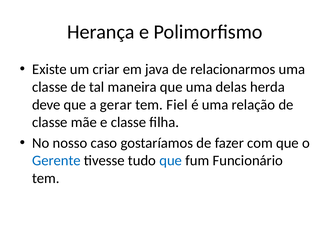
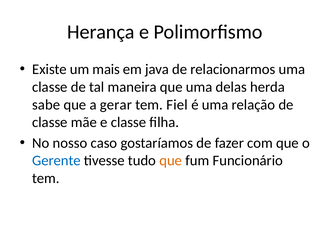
criar: criar -> mais
deve: deve -> sabe
que at (171, 160) colour: blue -> orange
